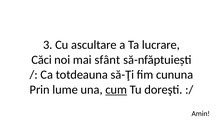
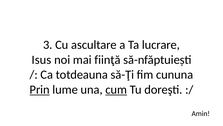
Căci: Căci -> Isus
sfânt: sfânt -> fiinţă
Prin underline: none -> present
